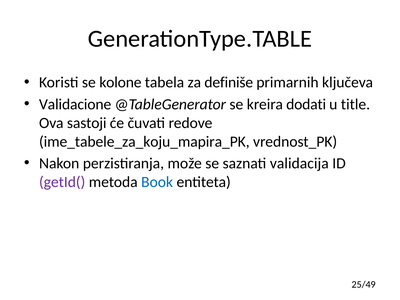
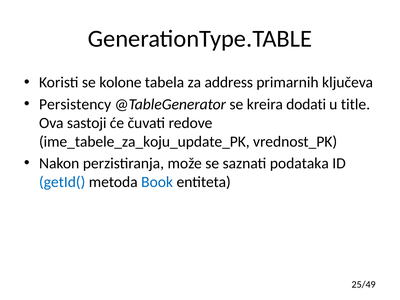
definiše: definiše -> address
Validacione: Validacione -> Persistency
ime_tabele_za_koju_mapira_PK: ime_tabele_za_koju_mapira_PK -> ime_tabele_za_koju_update_PK
validacija: validacija -> podataka
getId( colour: purple -> blue
